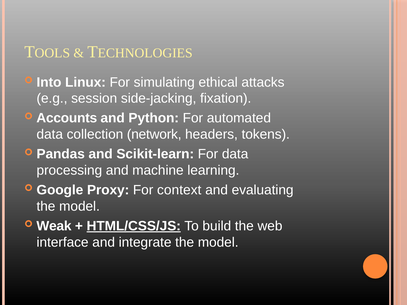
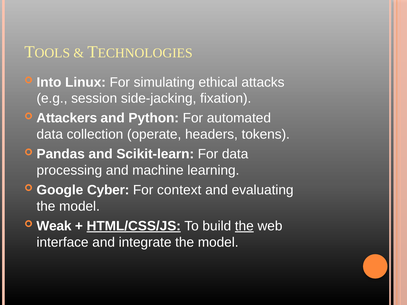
Accounts: Accounts -> Attackers
network: network -> operate
Proxy: Proxy -> Cyber
the at (244, 226) underline: none -> present
